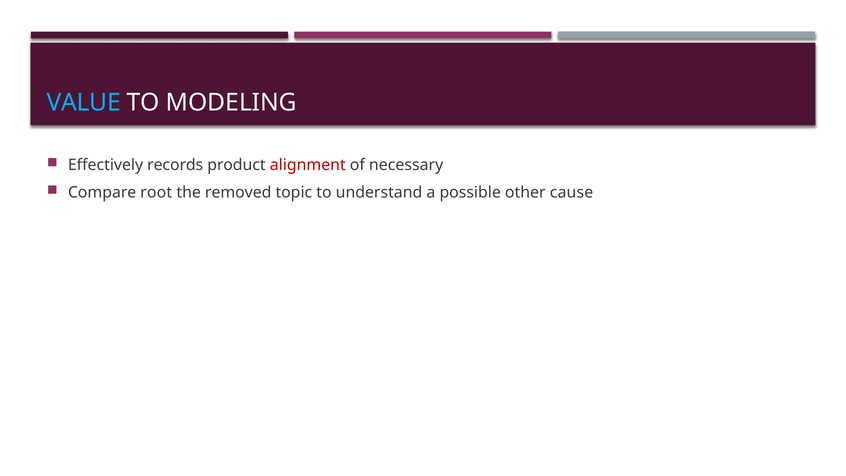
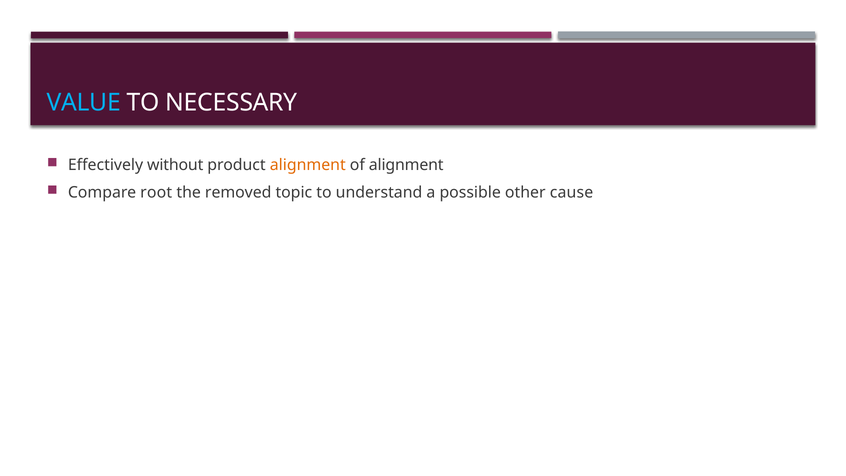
MODELING: MODELING -> NECESSARY
records: records -> without
alignment at (308, 165) colour: red -> orange
of necessary: necessary -> alignment
